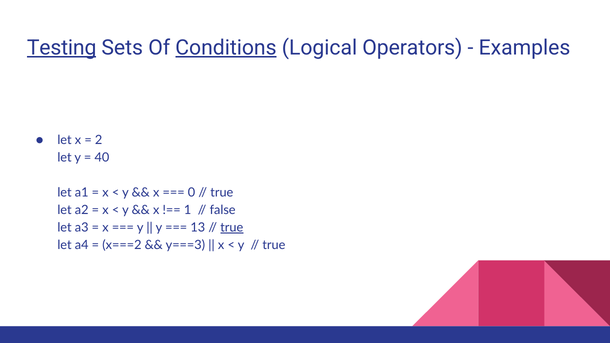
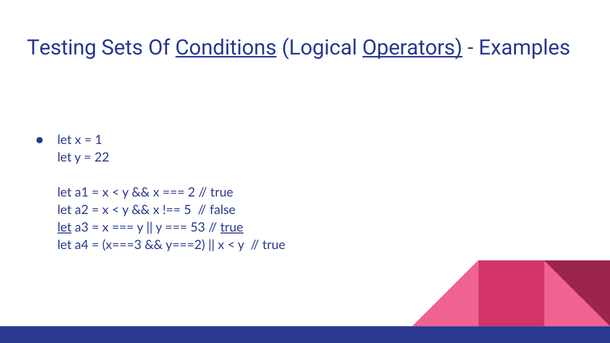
Testing underline: present -> none
Operators underline: none -> present
2: 2 -> 1
40: 40 -> 22
0: 0 -> 2
1: 1 -> 5
let at (65, 228) underline: none -> present
13: 13 -> 53
x===2: x===2 -> x===3
y===3: y===3 -> y===2
